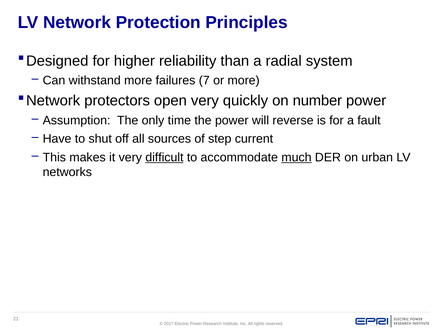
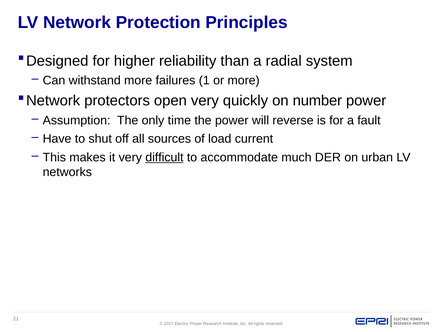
7: 7 -> 1
step: step -> load
much underline: present -> none
